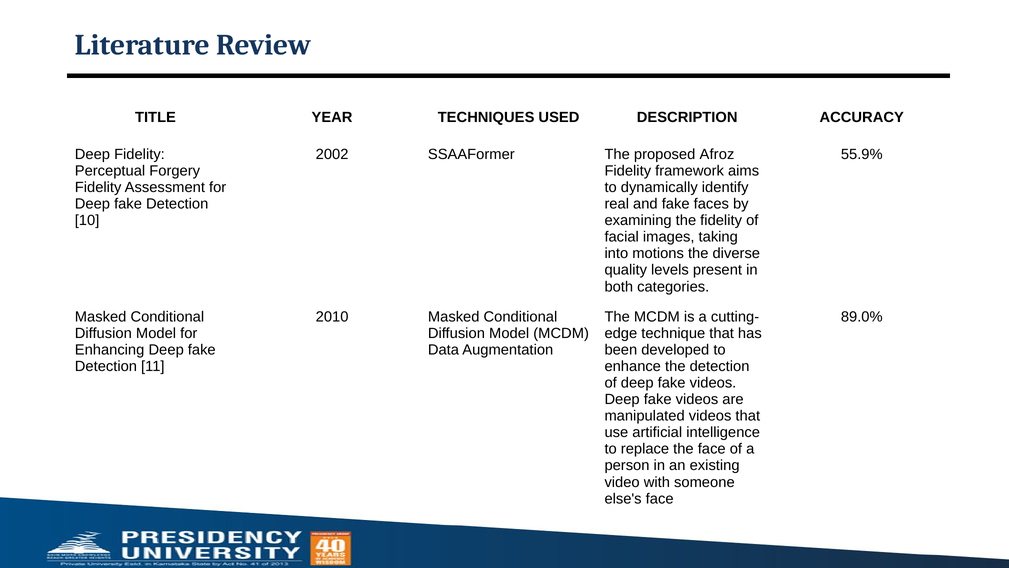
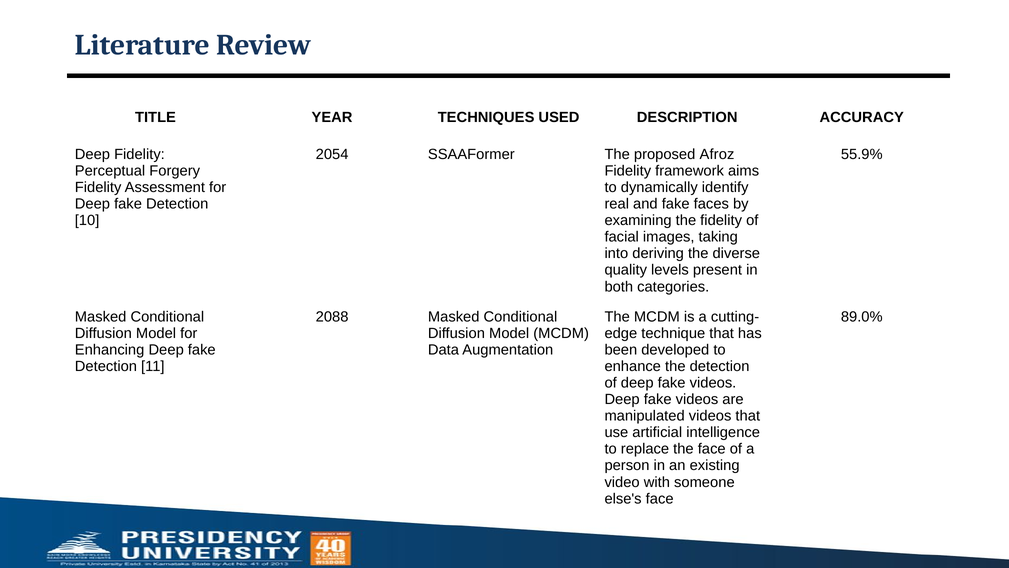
2002: 2002 -> 2054
motions: motions -> deriving
2010: 2010 -> 2088
